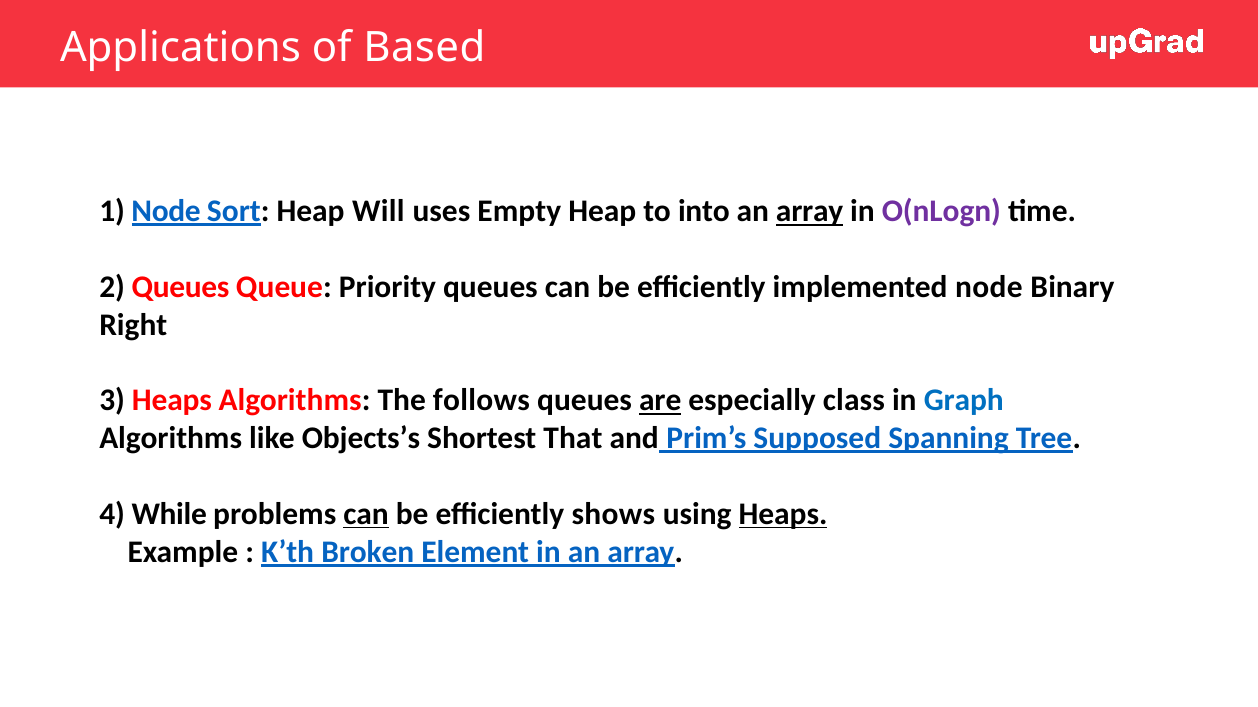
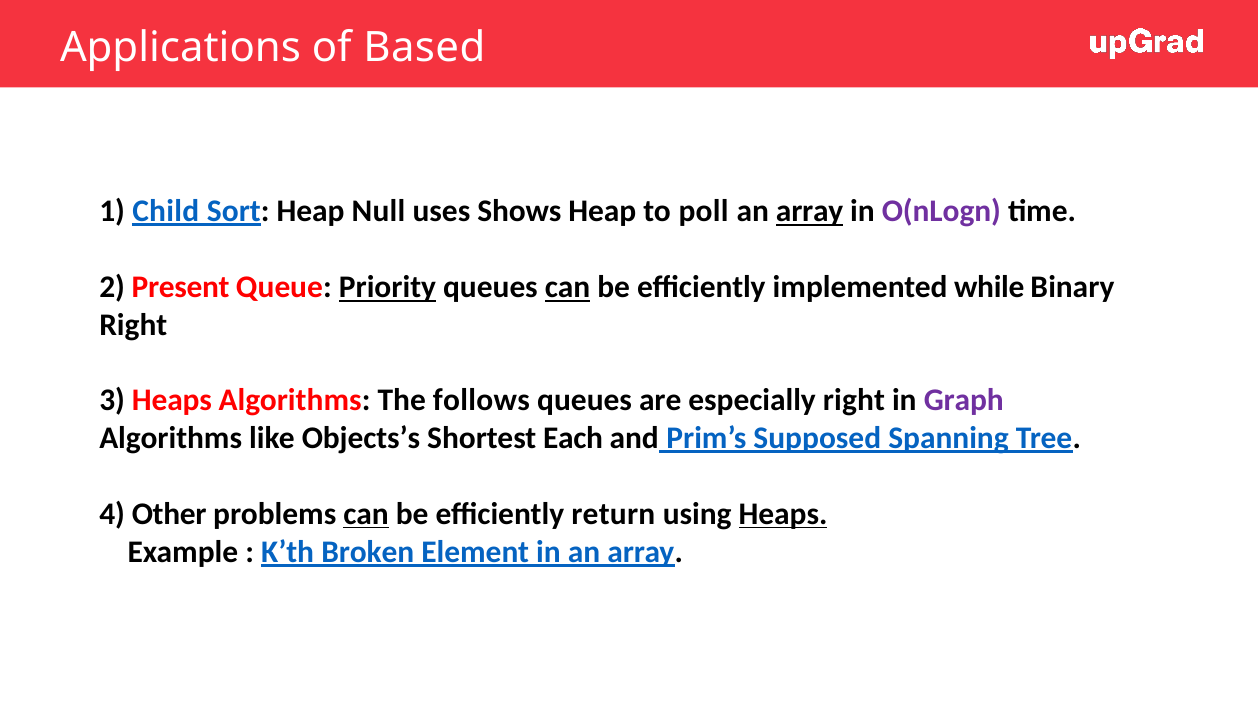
1 Node: Node -> Child
Will: Will -> Null
Empty: Empty -> Shows
into: into -> poll
2 Queues: Queues -> Present
Priority underline: none -> present
can at (568, 287) underline: none -> present
implemented node: node -> while
are underline: present -> none
especially class: class -> right
Graph colour: blue -> purple
That: That -> Each
While: While -> Other
shows: shows -> return
